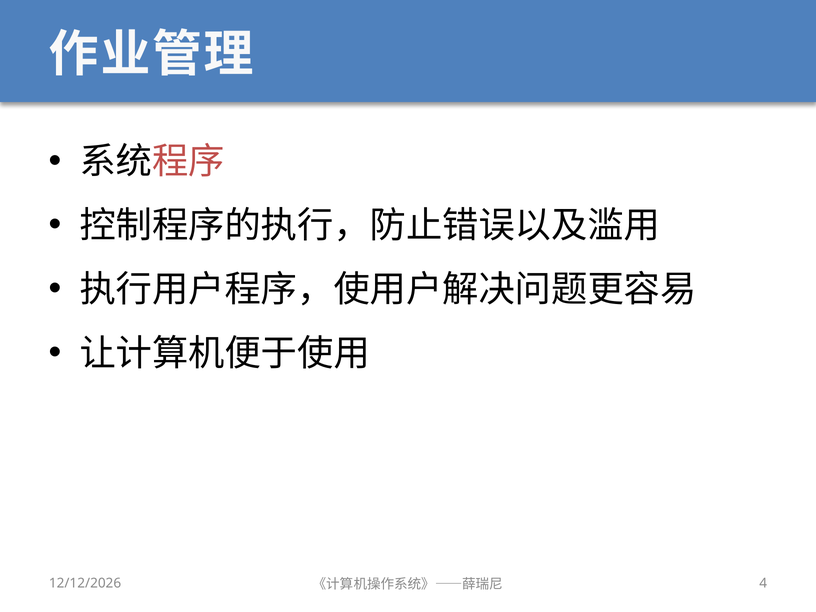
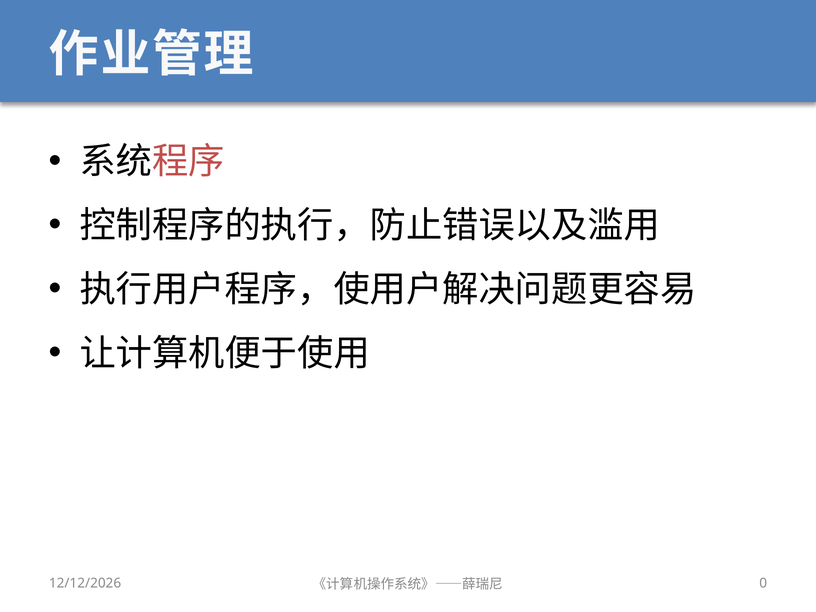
4: 4 -> 0
